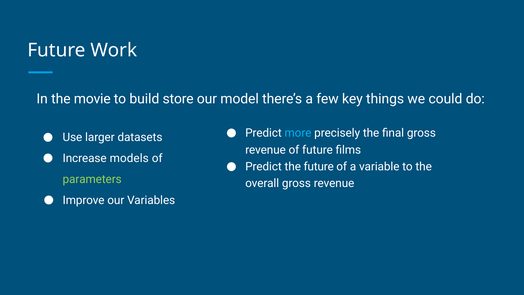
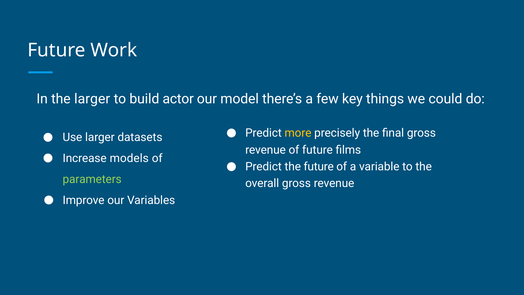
the movie: movie -> larger
store: store -> actor
more colour: light blue -> yellow
